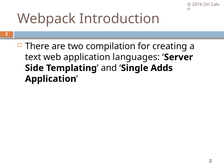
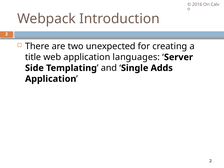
compilation: compilation -> unexpected
text: text -> title
